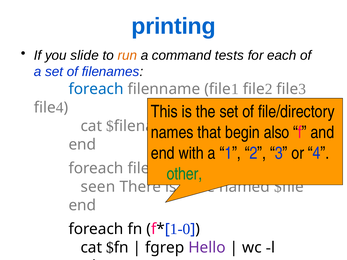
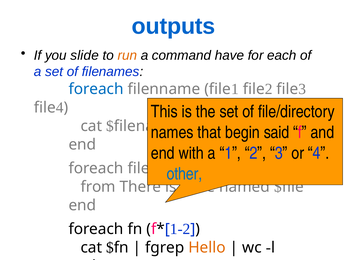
printing: printing -> outputs
tests: tests -> have
also: also -> said
other colour: green -> blue
seen: seen -> from
1-0: 1-0 -> 1-2
Hello colour: purple -> orange
